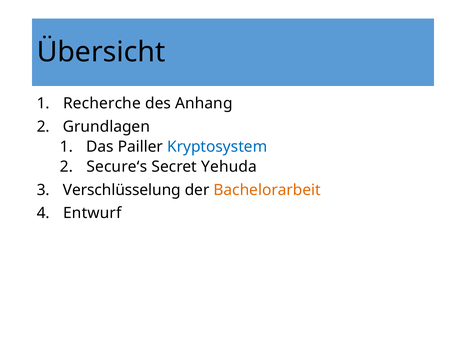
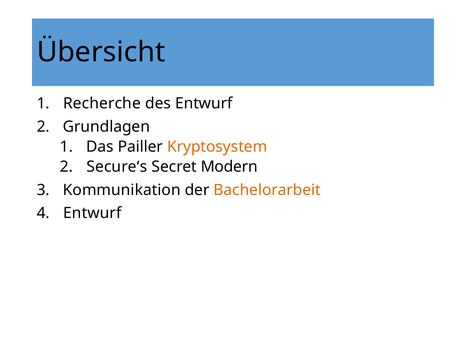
des Anhang: Anhang -> Entwurf
Kryptosystem colour: blue -> orange
Yehuda: Yehuda -> Modern
Verschlüsselung: Verschlüsselung -> Kommunikation
